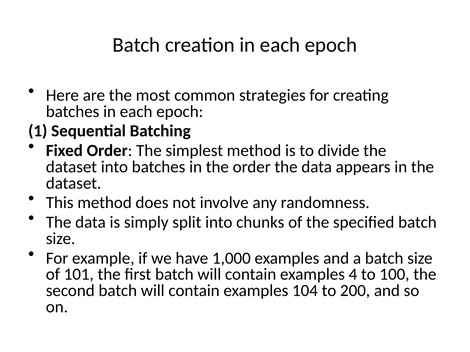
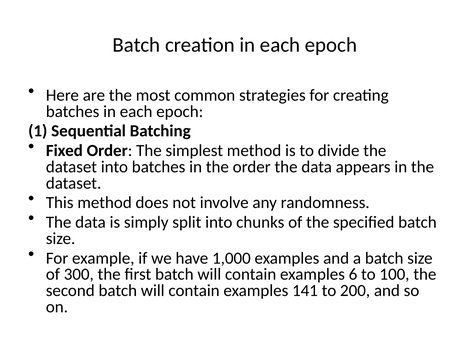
101: 101 -> 300
4: 4 -> 6
104: 104 -> 141
